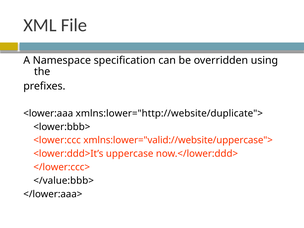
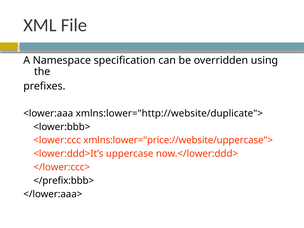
xmlns:lower="valid://website/uppercase">: xmlns:lower="valid://website/uppercase"> -> xmlns:lower="price://website/uppercase">
</value:bbb>: </value:bbb> -> </prefix:bbb>
